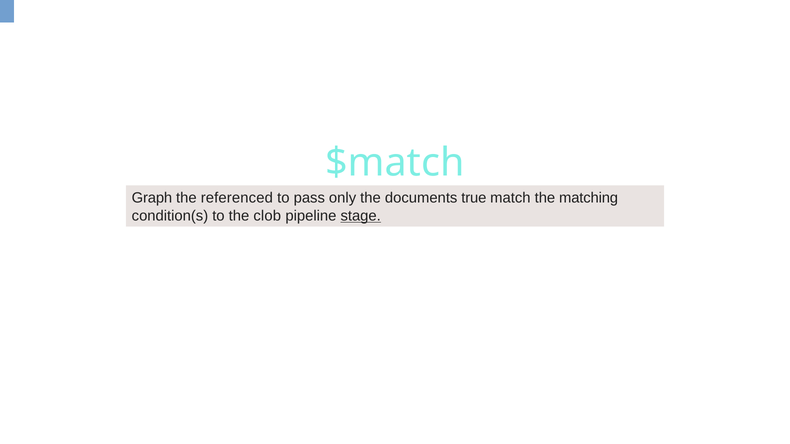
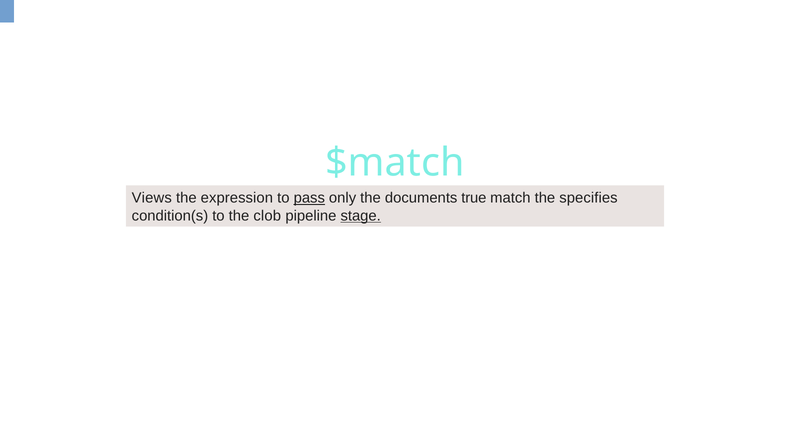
Graph: Graph -> Views
referenced: referenced -> expression
pass underline: none -> present
matching: matching -> specifies
